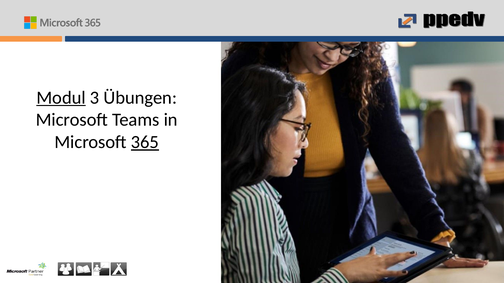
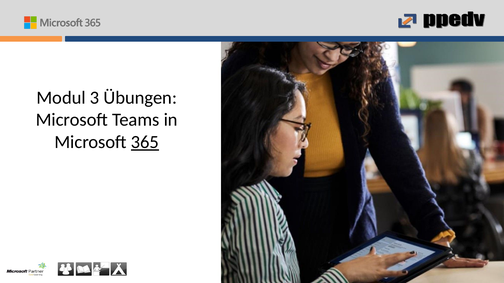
Modul underline: present -> none
